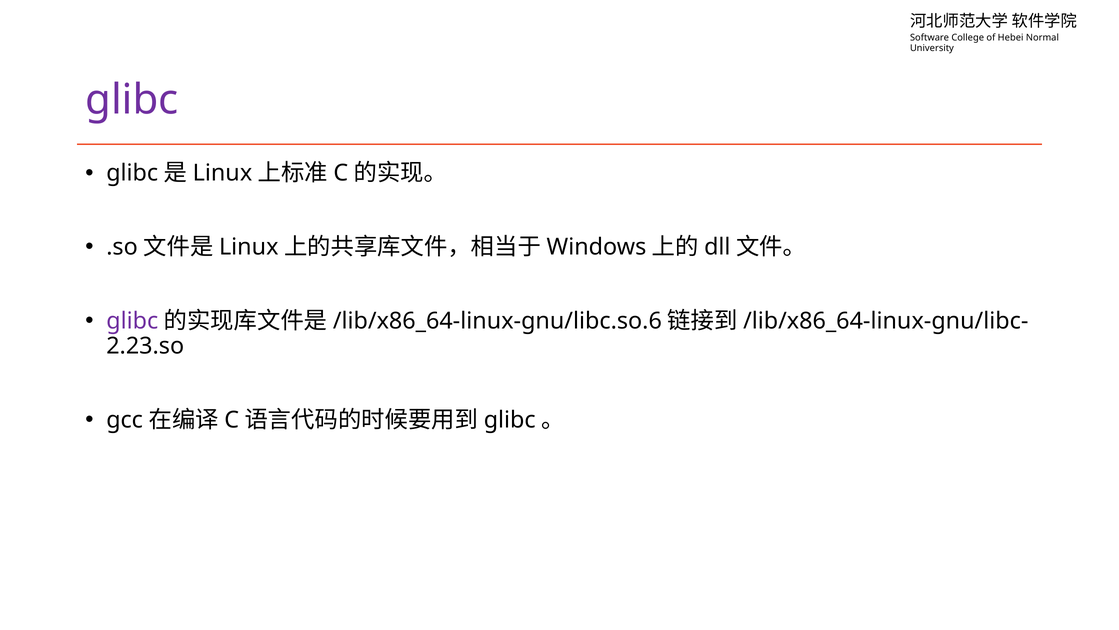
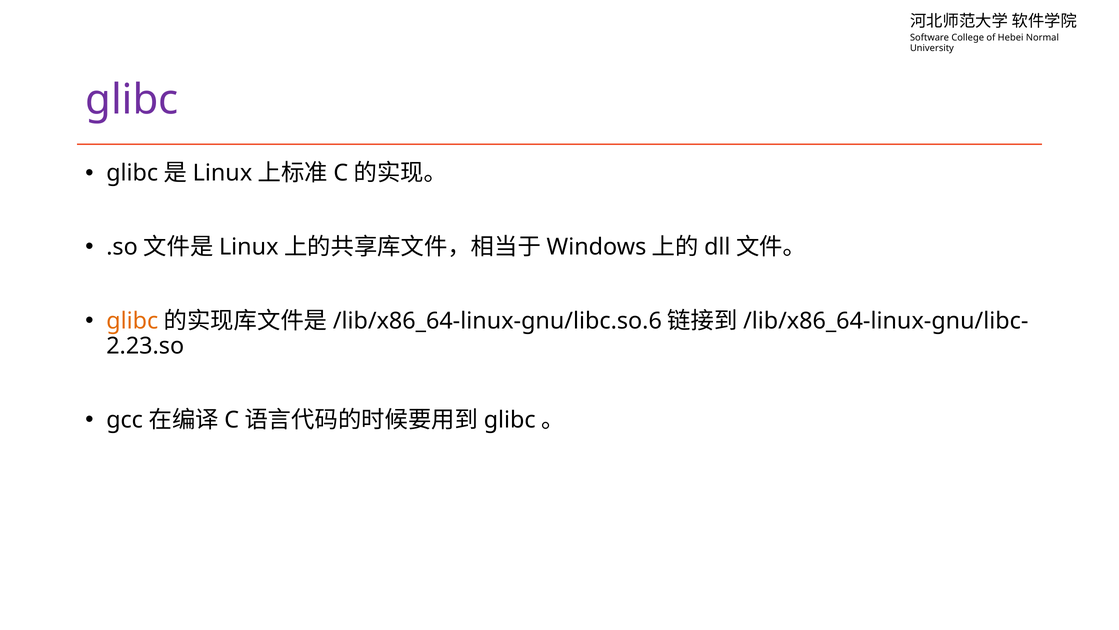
glibc at (132, 321) colour: purple -> orange
